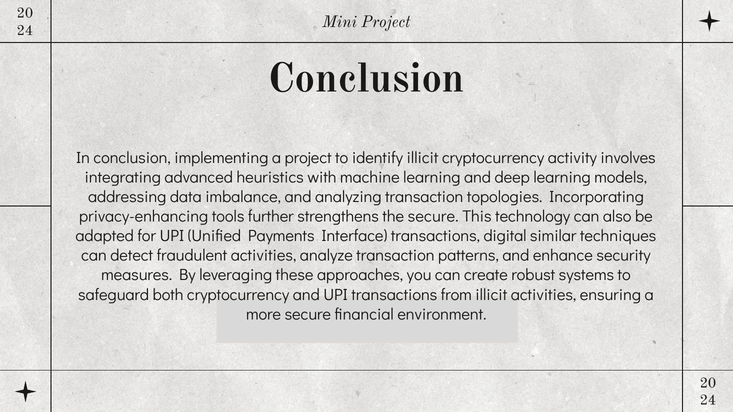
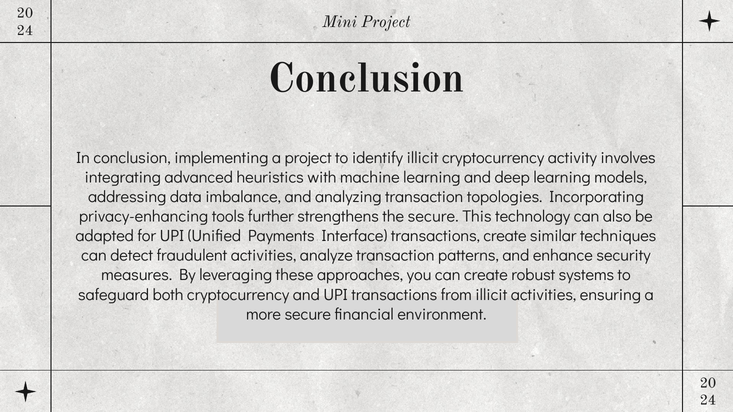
transactions digital: digital -> create
